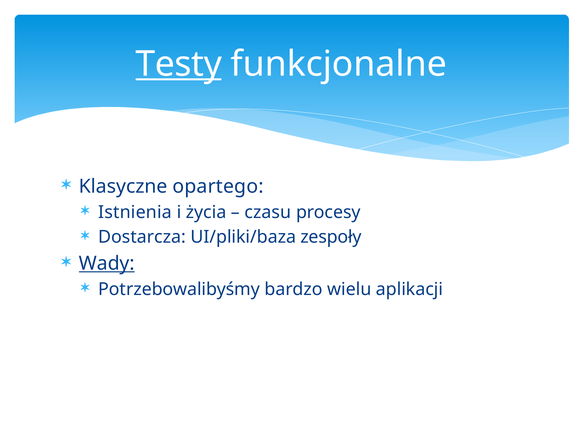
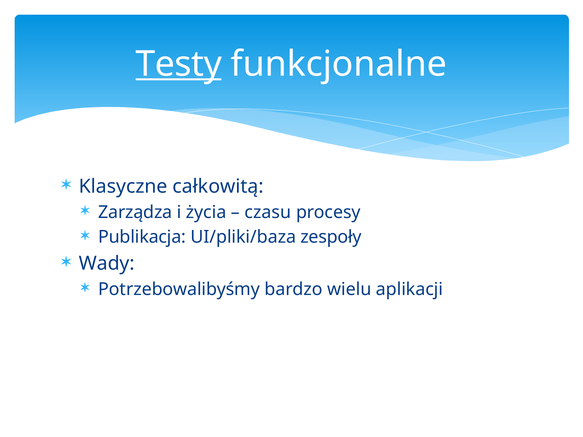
opartego: opartego -> całkowitą
Istnienia: Istnienia -> Zarządza
Dostarcza: Dostarcza -> Publikacja
Wady underline: present -> none
